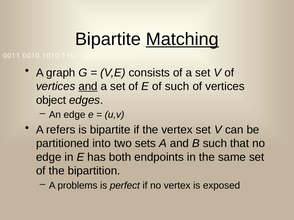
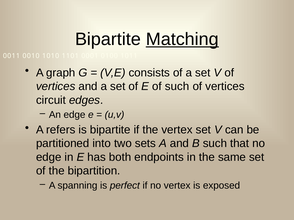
and at (88, 87) underline: present -> none
object: object -> circuit
problems: problems -> spanning
